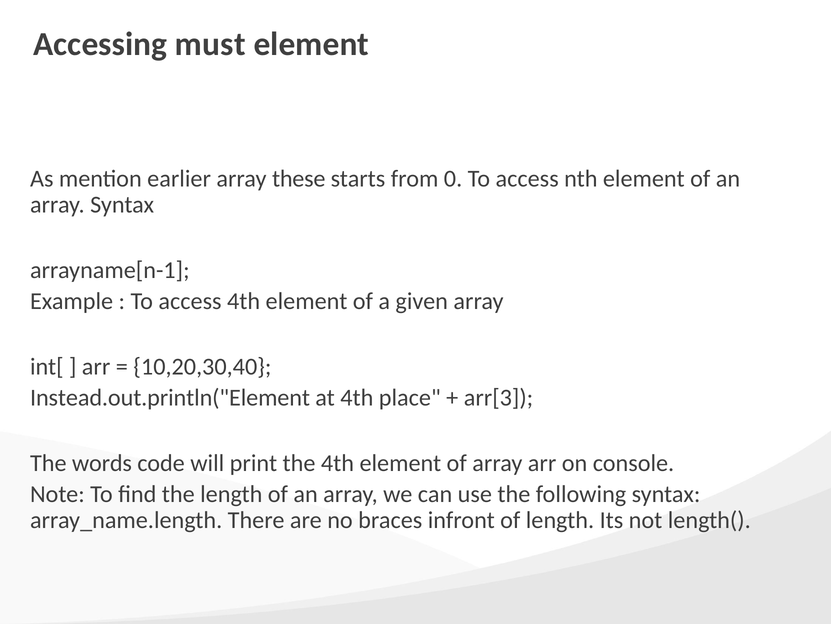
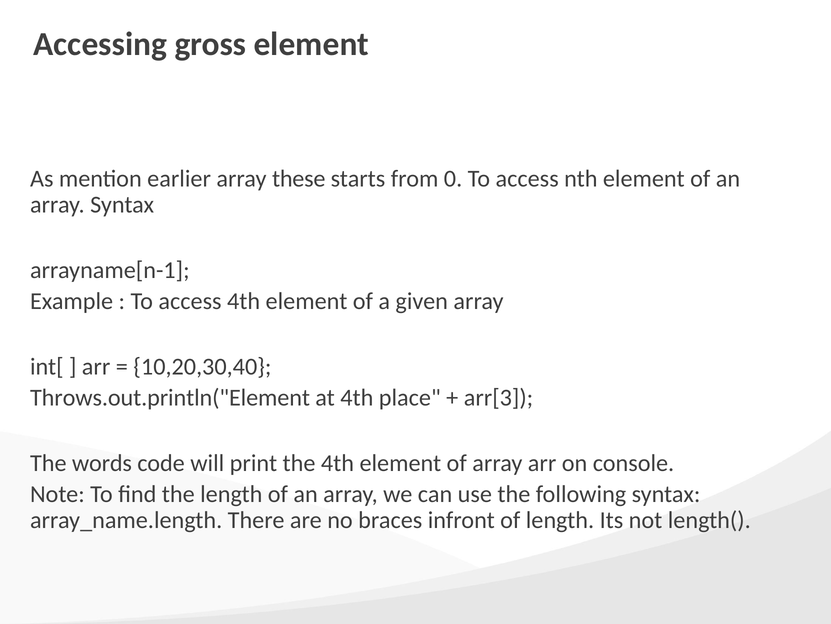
must: must -> gross
Instead.out.println("Element: Instead.out.println("Element -> Throws.out.println("Element
